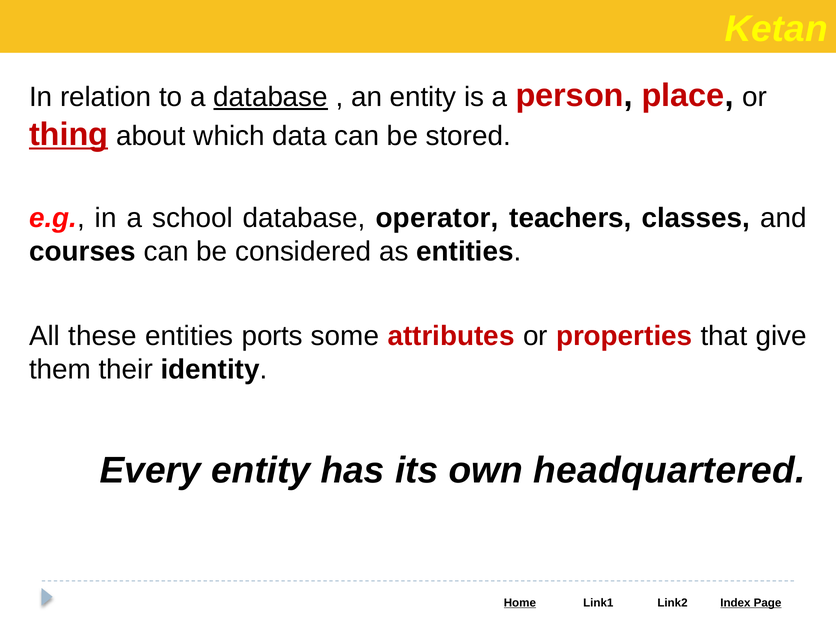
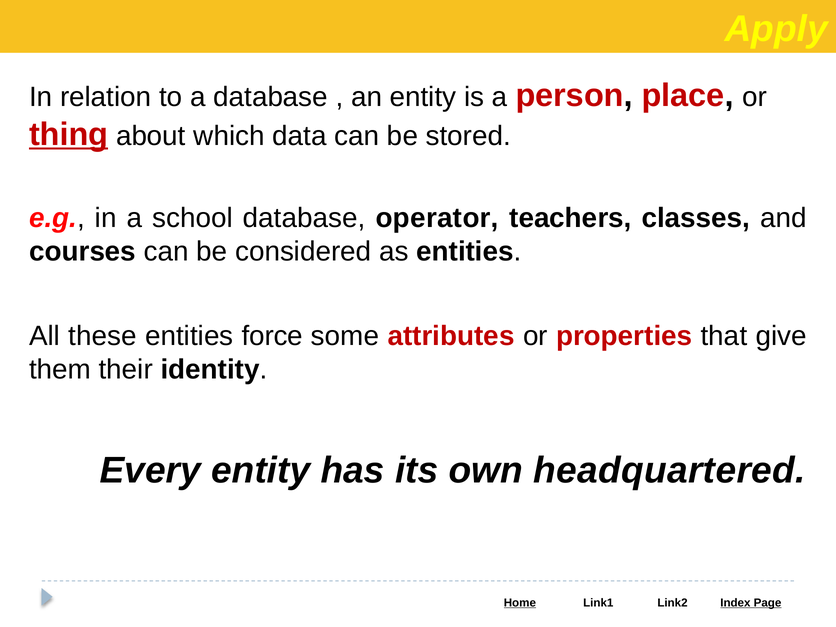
Ketan: Ketan -> Apply
database at (271, 97) underline: present -> none
ports: ports -> force
